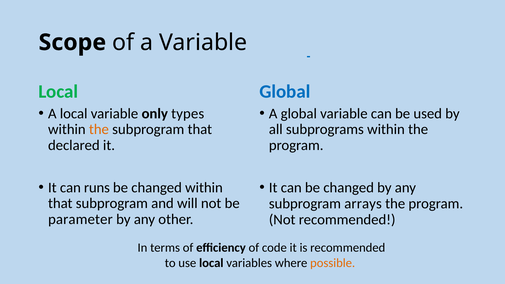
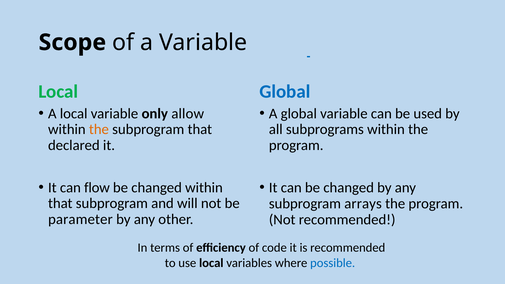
types: types -> allow
runs: runs -> flow
possible colour: orange -> blue
